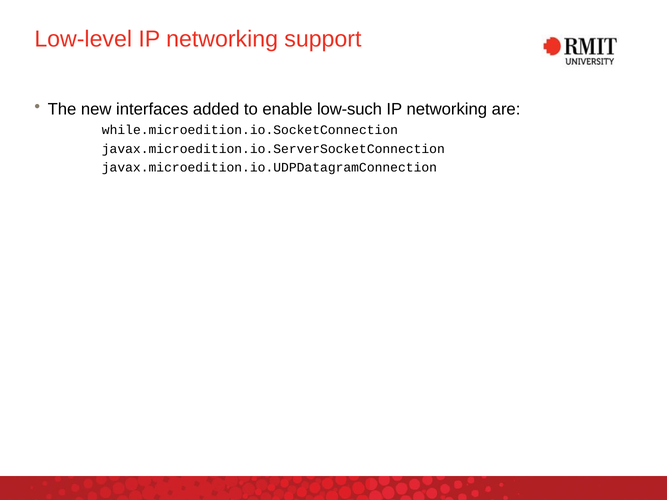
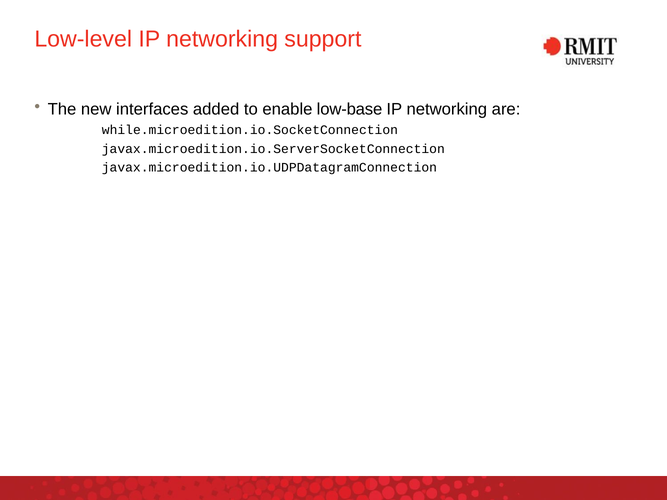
low-such: low-such -> low-base
